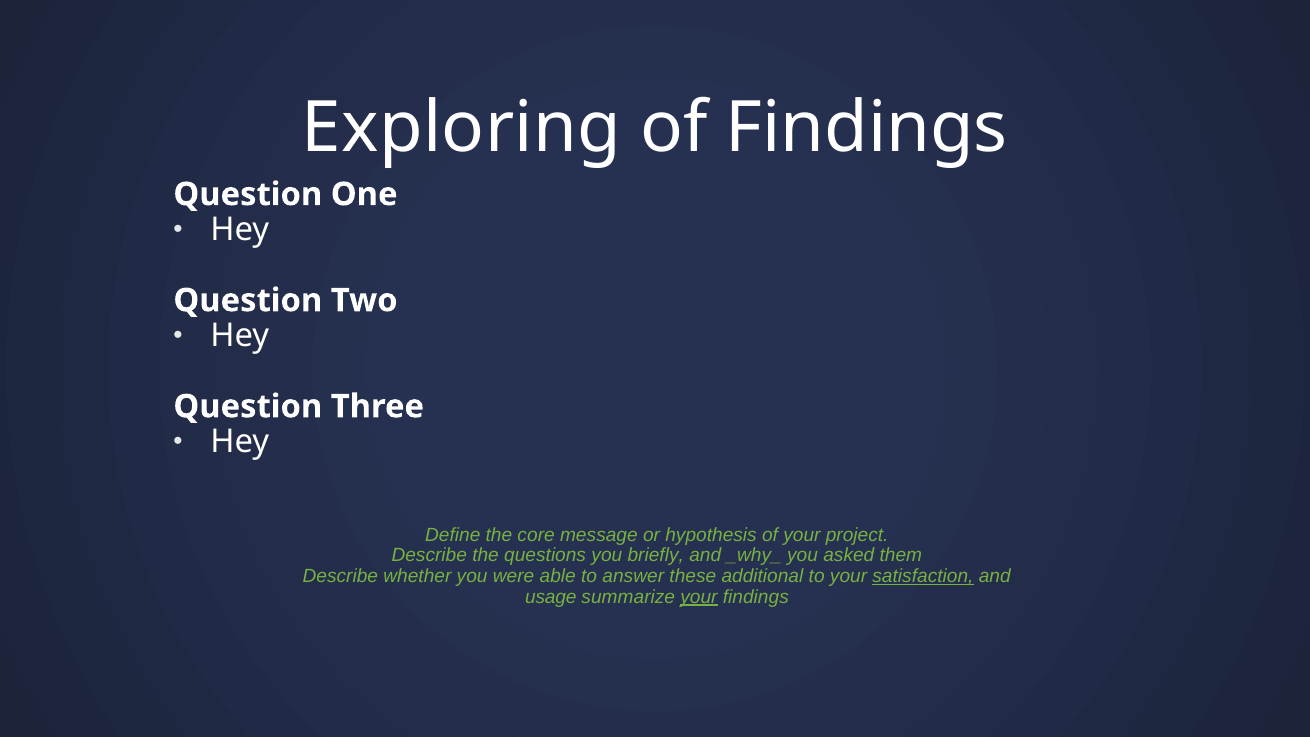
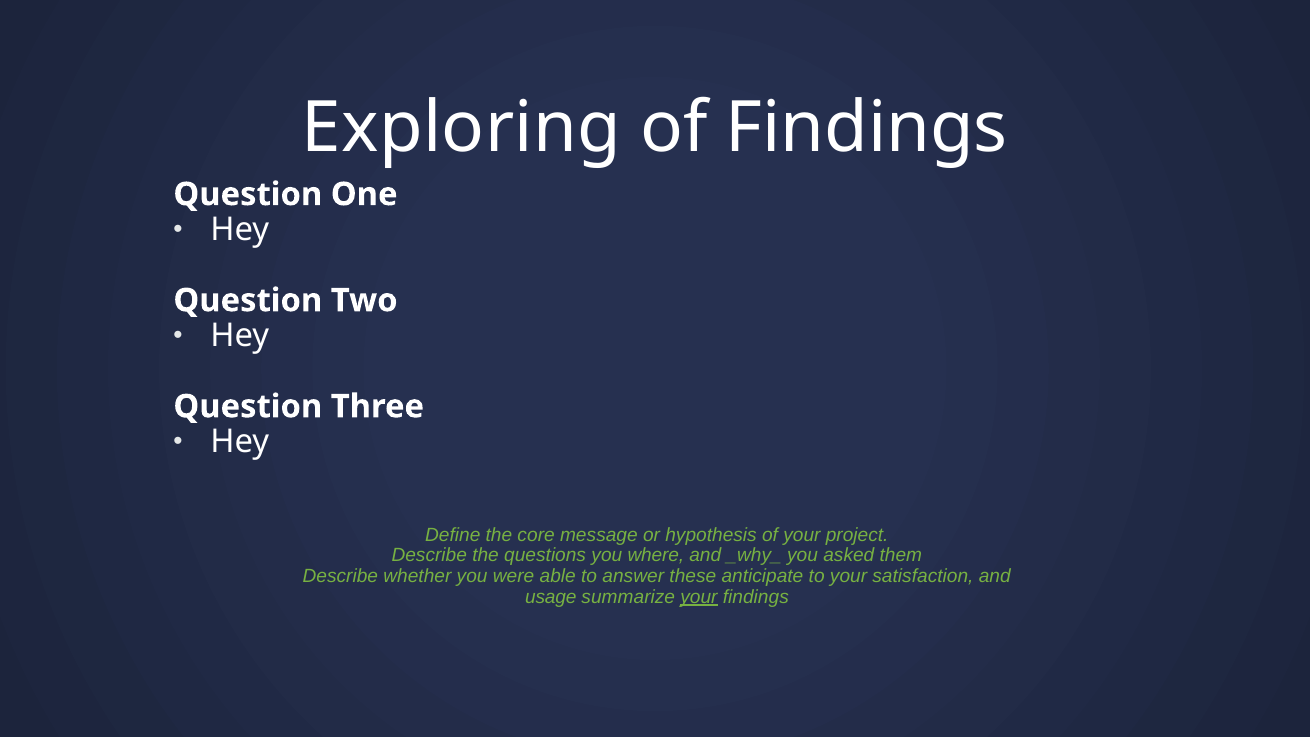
briefly: briefly -> where
additional: additional -> anticipate
satisfaction underline: present -> none
